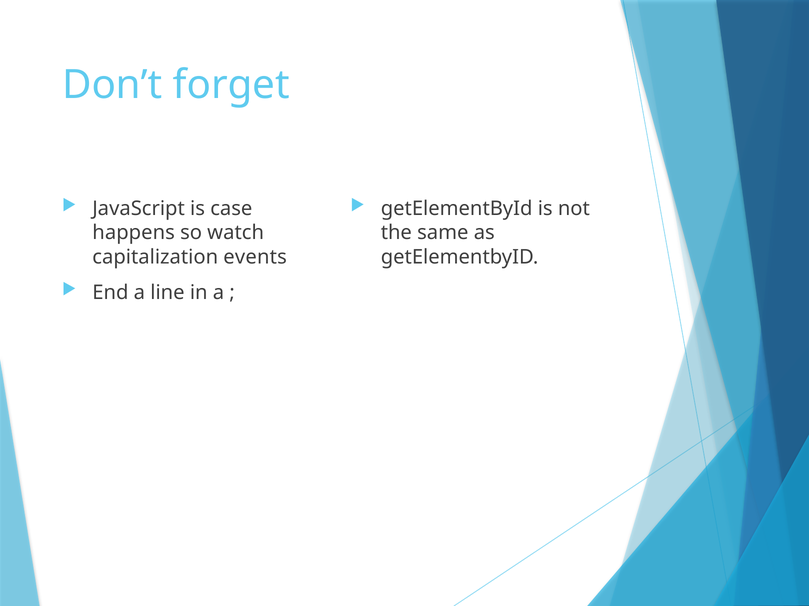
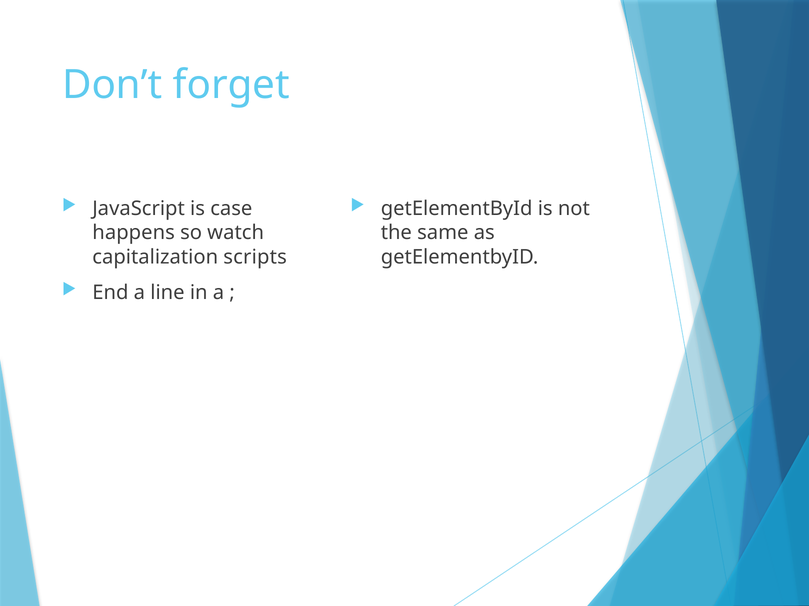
events: events -> scripts
